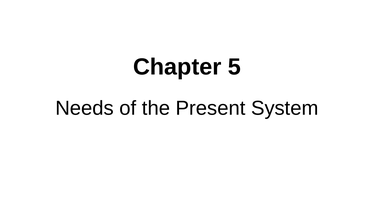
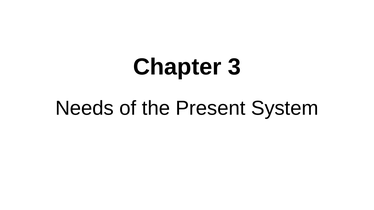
5: 5 -> 3
